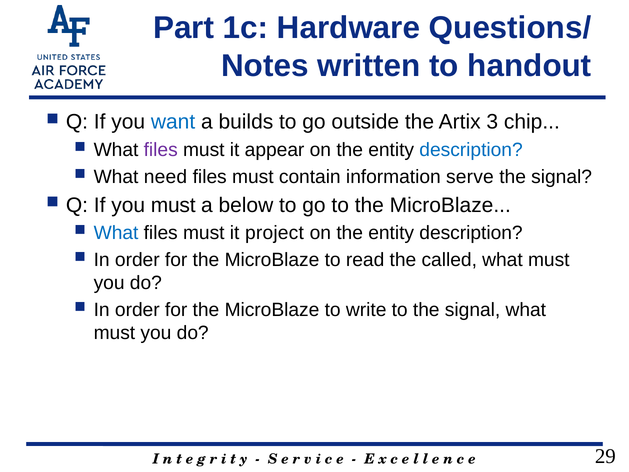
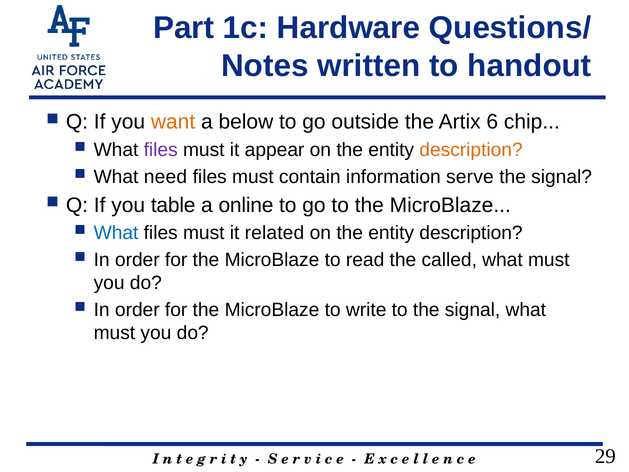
want colour: blue -> orange
builds: builds -> below
3: 3 -> 6
description at (471, 150) colour: blue -> orange
you must: must -> table
below: below -> online
project: project -> related
